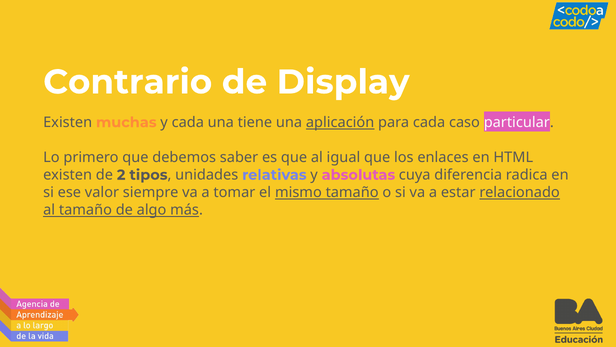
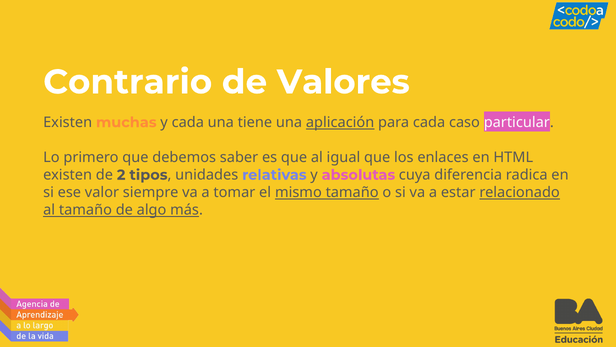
Display: Display -> Valores
